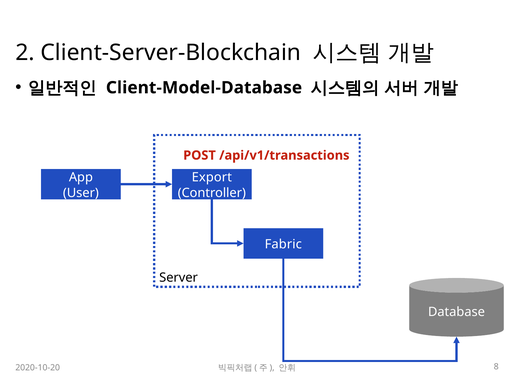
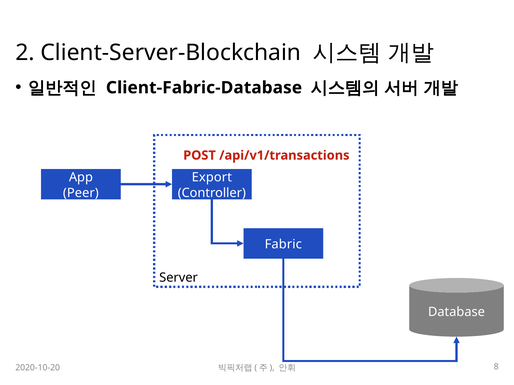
Client-Model-Database: Client-Model-Database -> Client-Fabric-Database
User: User -> Peer
